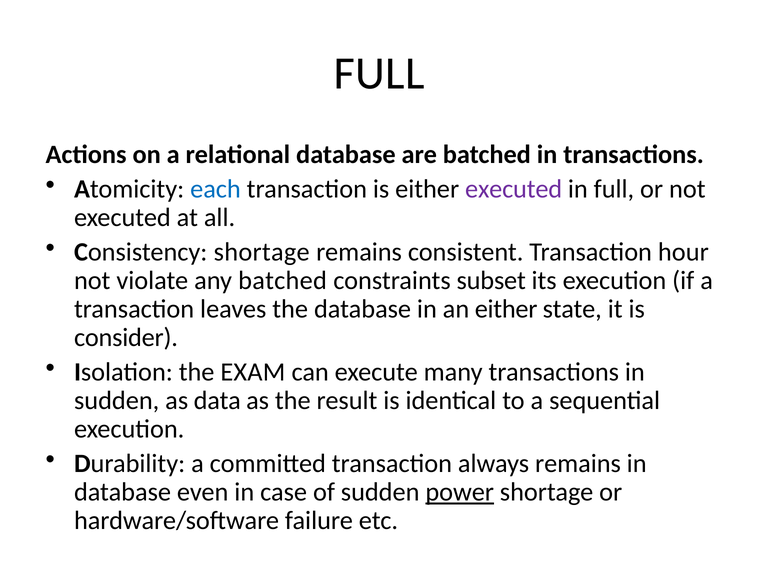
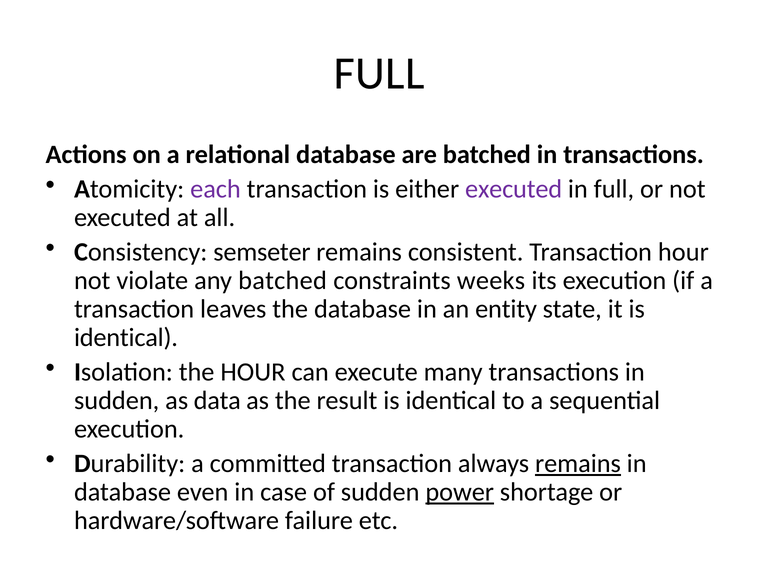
each colour: blue -> purple
Consistency shortage: shortage -> semseter
subset: subset -> weeks
an either: either -> entity
consider at (126, 337): consider -> identical
the EXAM: EXAM -> HOUR
remains at (578, 463) underline: none -> present
